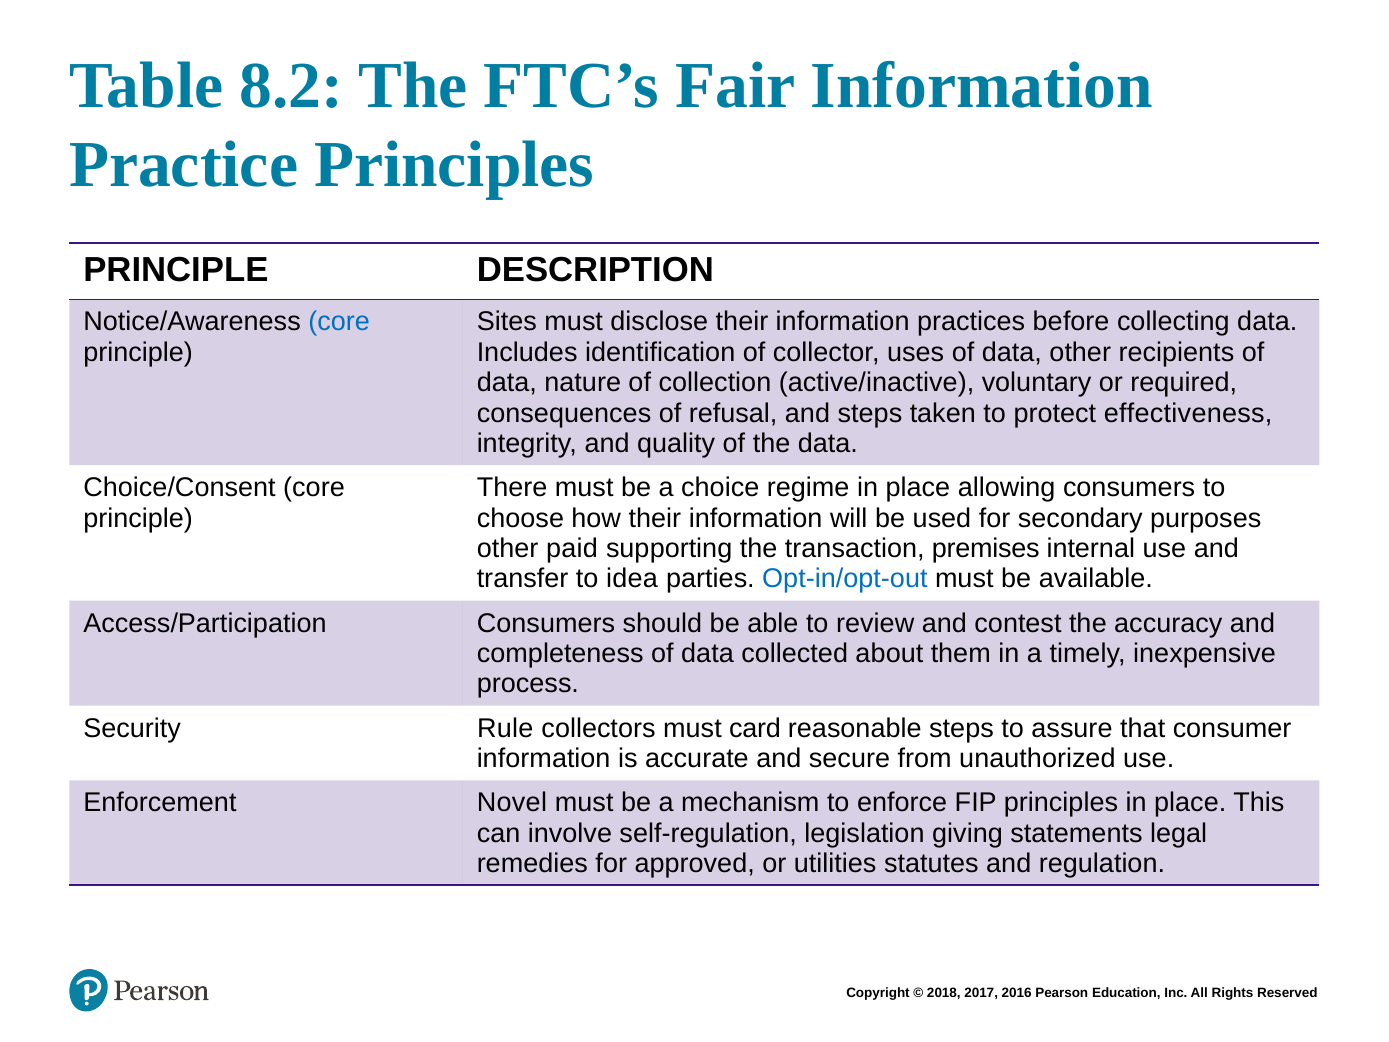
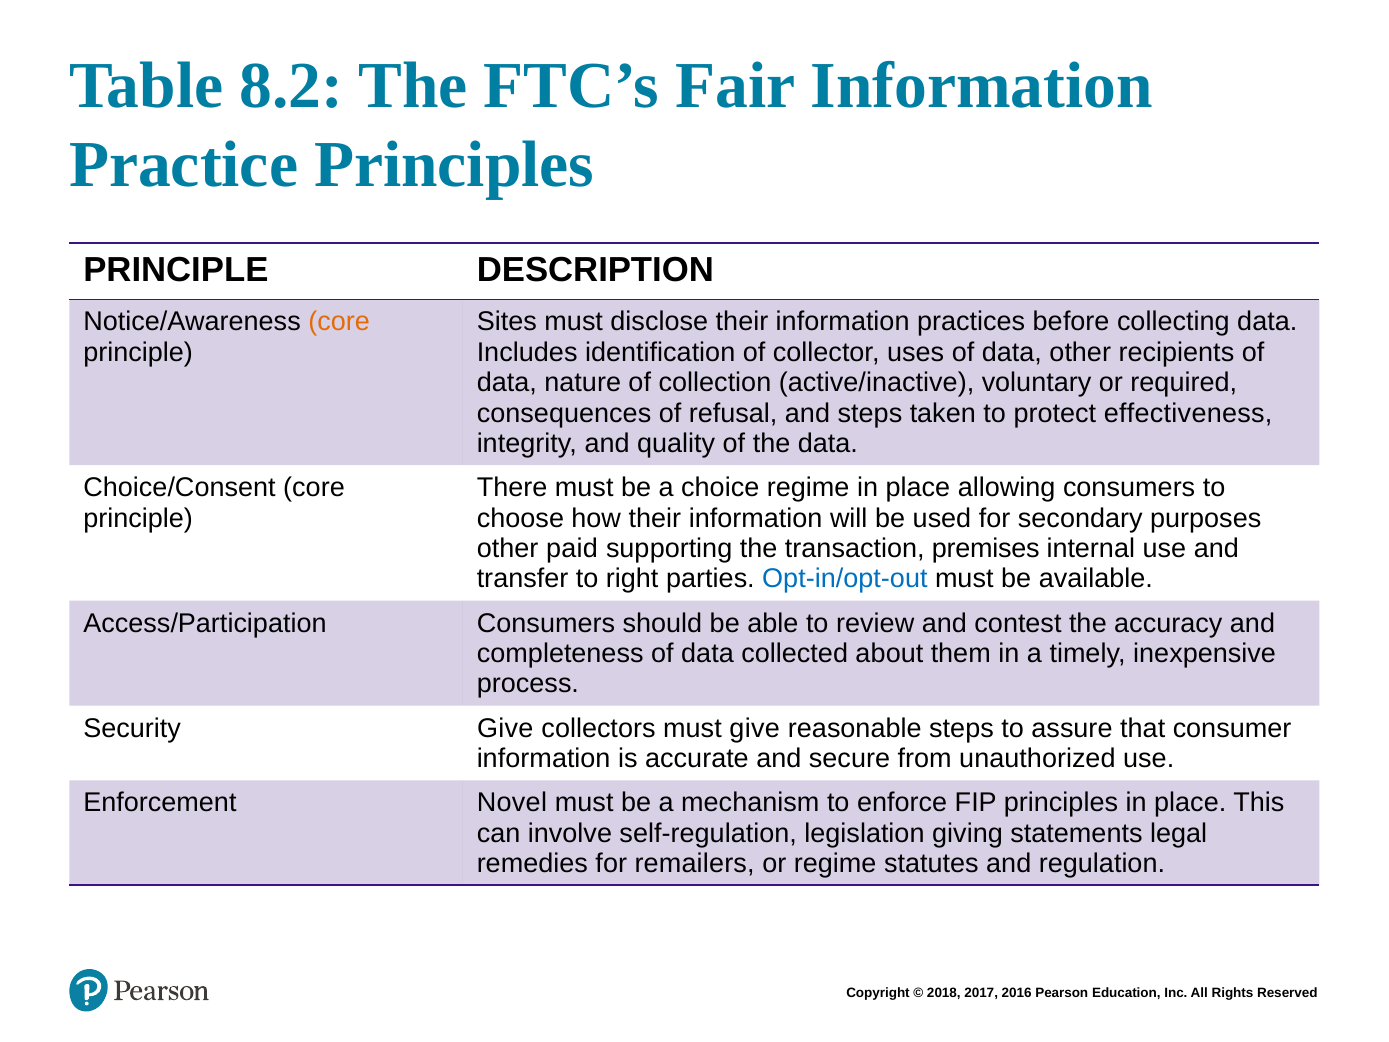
core at (339, 322) colour: blue -> orange
idea: idea -> right
Security Rule: Rule -> Give
must card: card -> give
approved: approved -> remailers
or utilities: utilities -> regime
